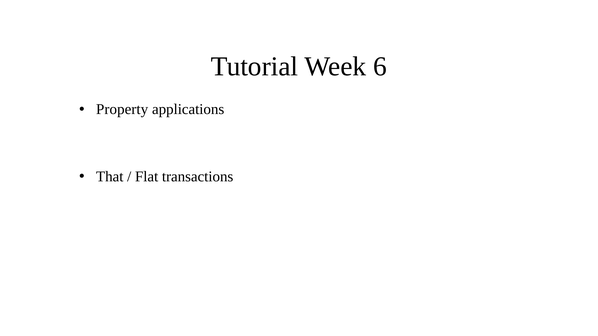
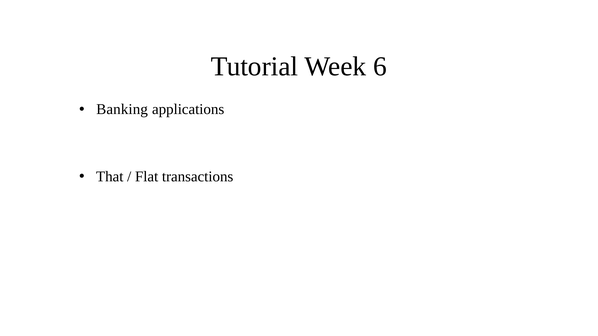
Property: Property -> Banking
